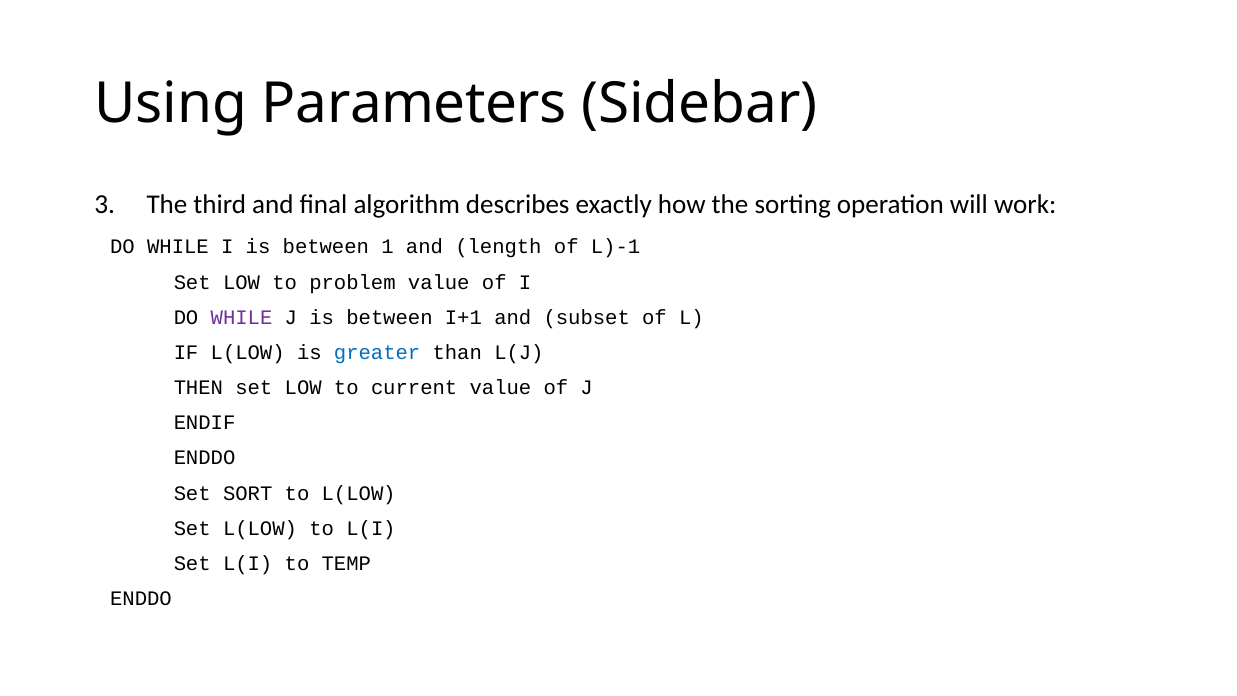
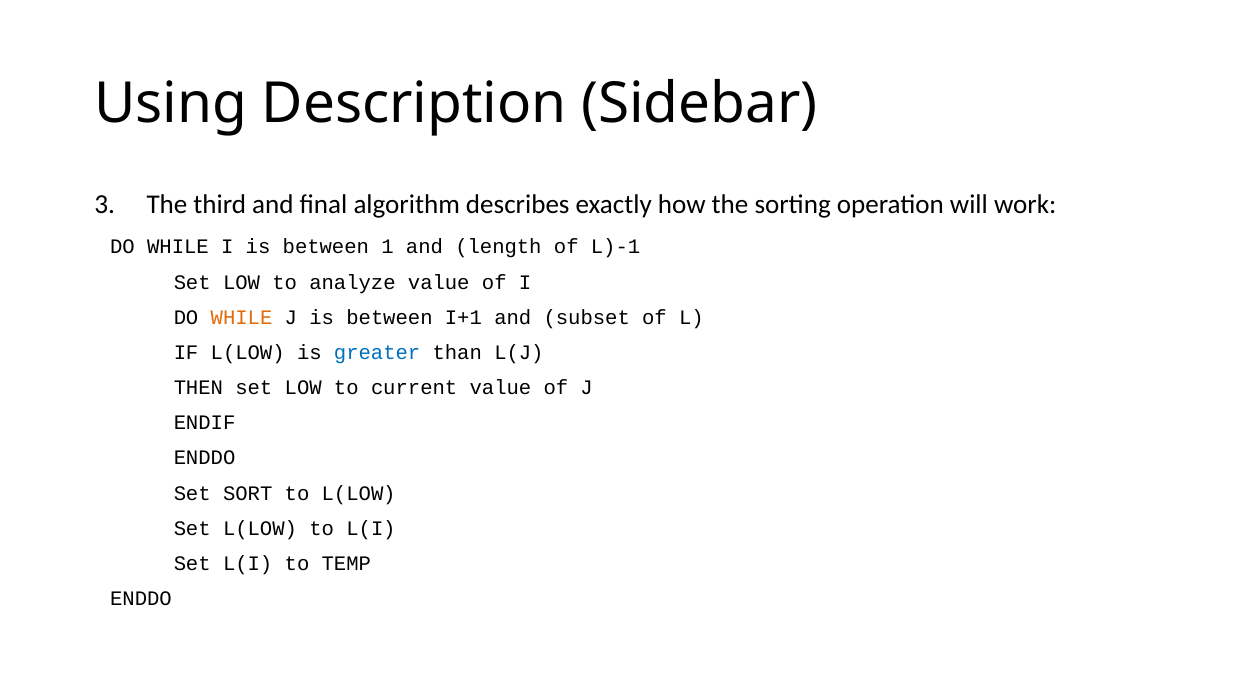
Parameters: Parameters -> Description
problem: problem -> analyze
WHILE at (242, 317) colour: purple -> orange
